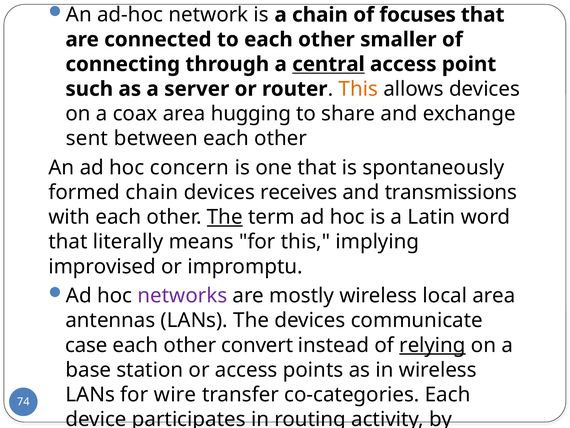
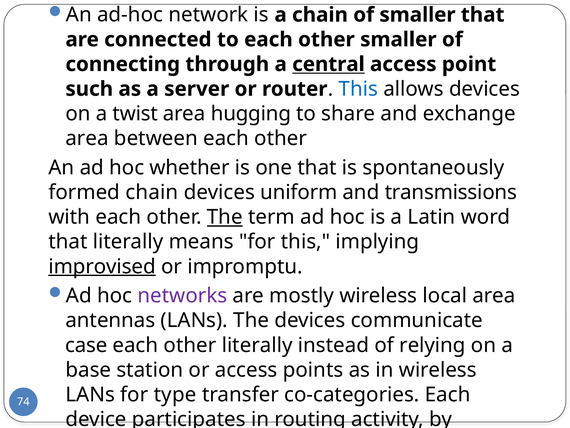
of focuses: focuses -> smaller
This at (358, 89) colour: orange -> blue
coax: coax -> twist
sent at (87, 138): sent -> area
concern: concern -> whether
receives: receives -> uniform
improvised underline: none -> present
other convert: convert -> literally
relying underline: present -> none
wire: wire -> type
